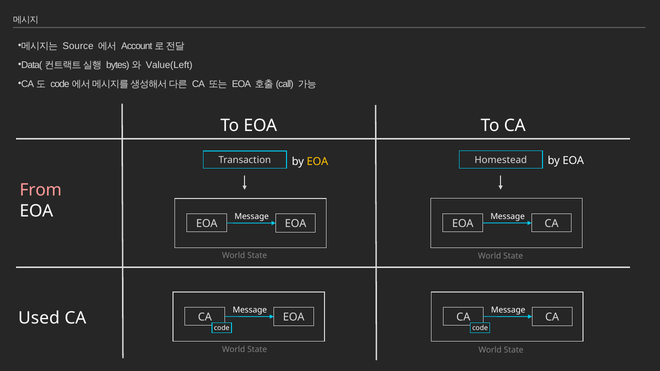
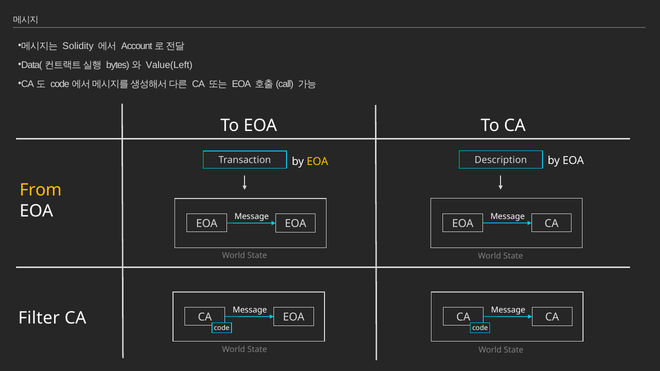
Source: Source -> Solidity
Homestead: Homestead -> Description
From colour: pink -> yellow
Used: Used -> Filter
